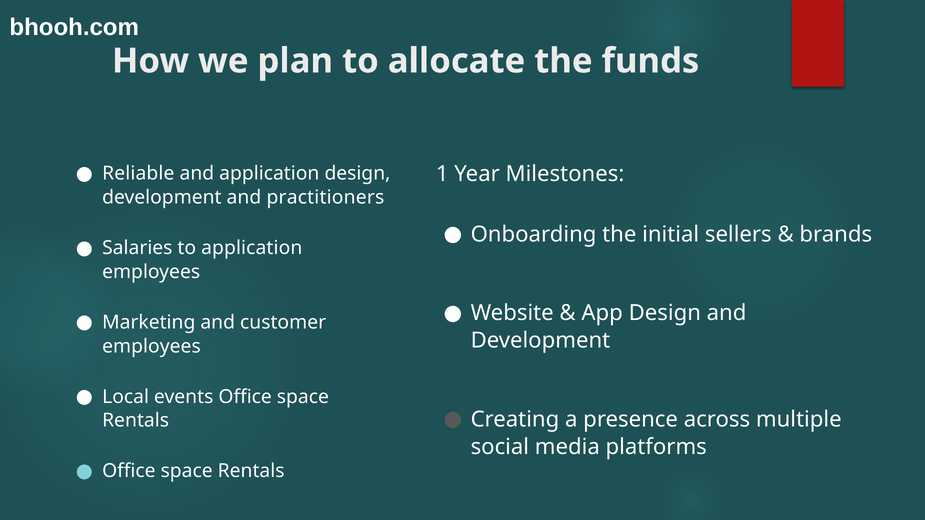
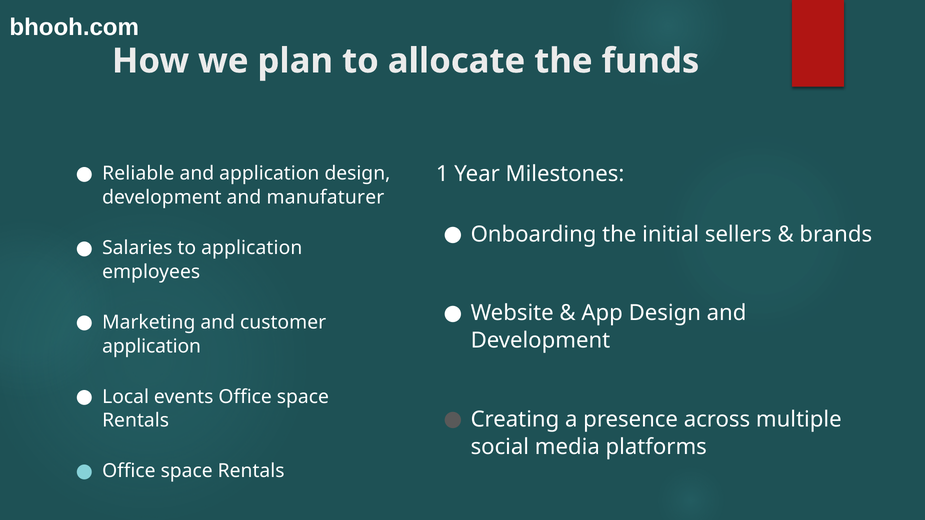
practitioners: practitioners -> manufaturer
employees at (151, 346): employees -> application
